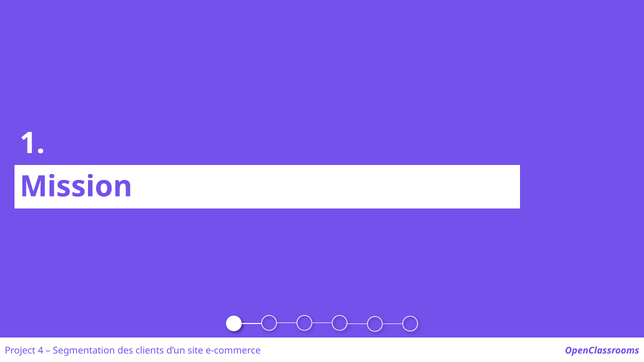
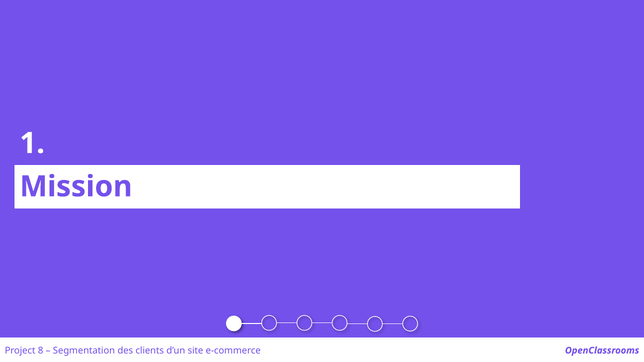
4: 4 -> 8
